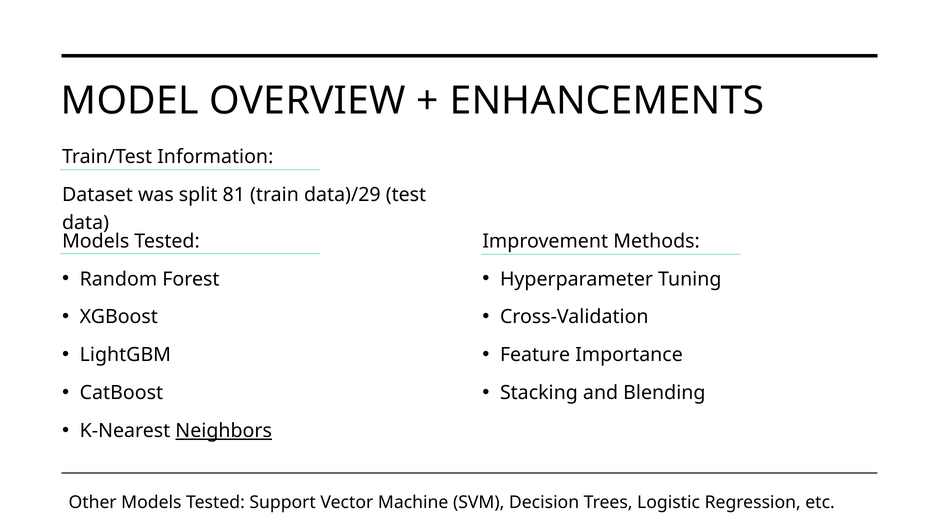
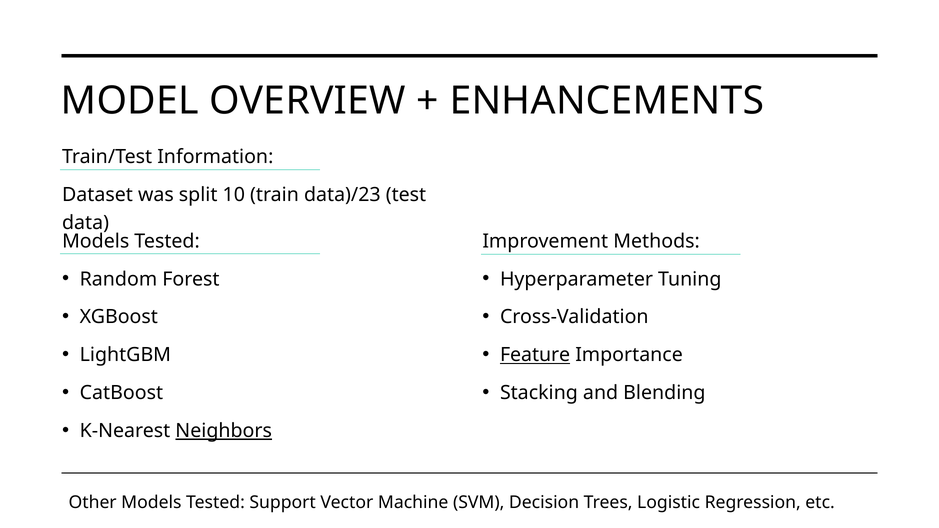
81: 81 -> 10
data)/29: data)/29 -> data)/23
Feature underline: none -> present
